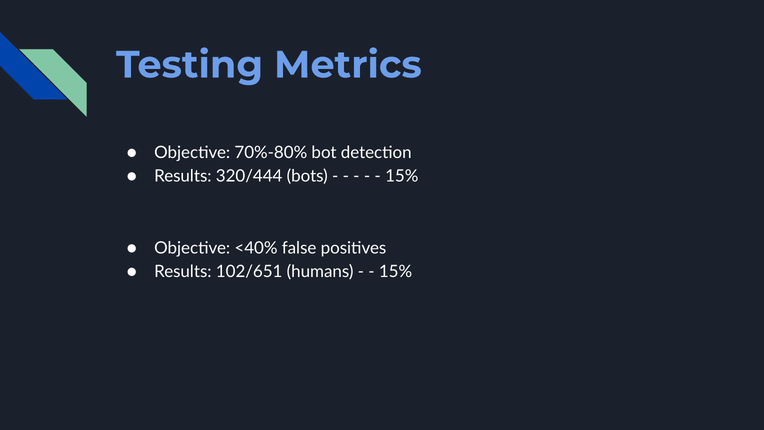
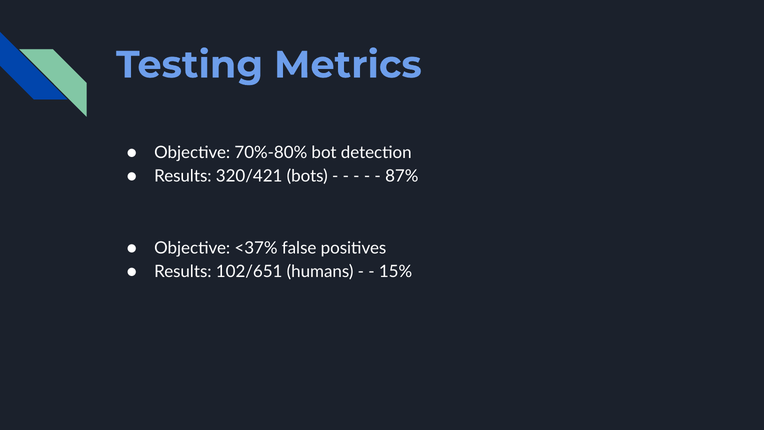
320/444: 320/444 -> 320/421
15% at (402, 176): 15% -> 87%
<40%: <40% -> <37%
